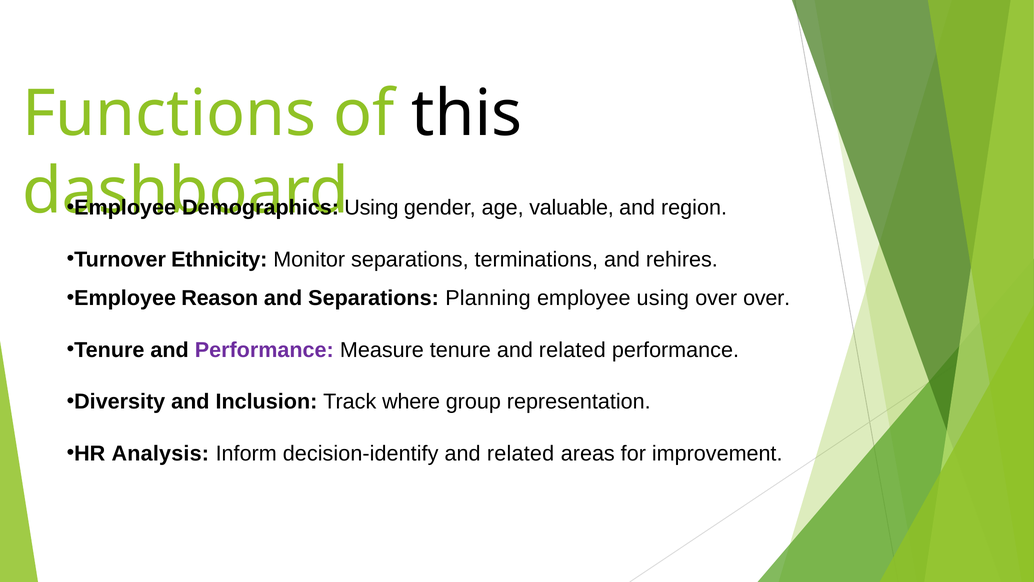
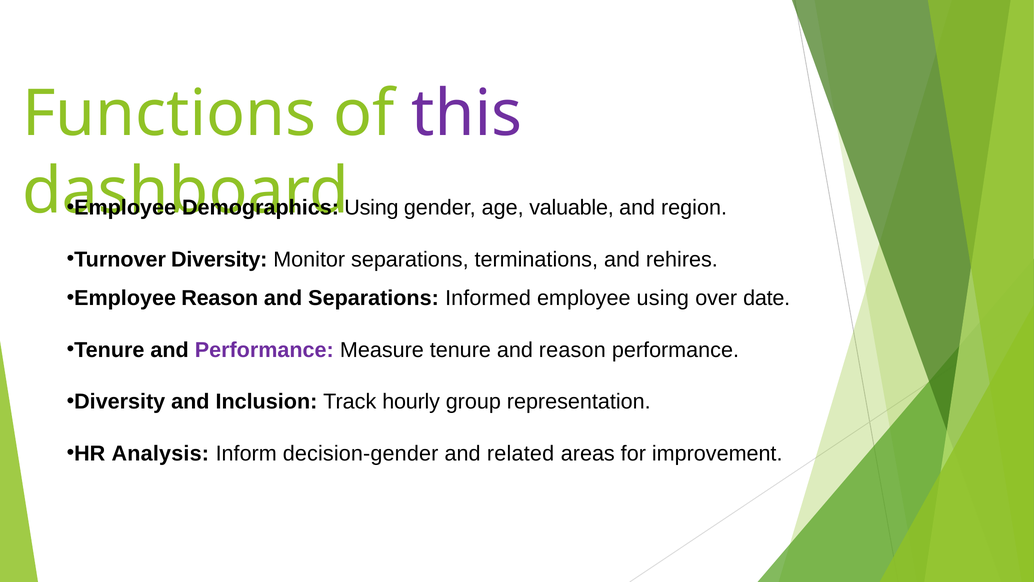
this colour: black -> purple
Turnover Ethnicity: Ethnicity -> Diversity
Planning: Planning -> Informed
over over: over -> date
tenure and related: related -> reason
where: where -> hourly
decision-identify: decision-identify -> decision-gender
